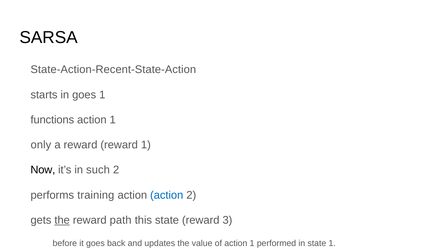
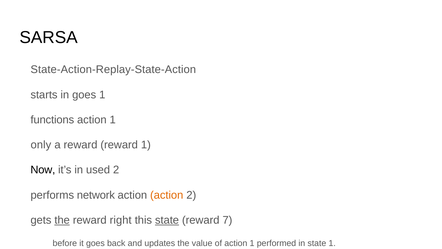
State-Action-Recent-State-Action: State-Action-Recent-State-Action -> State-Action-Replay-State-Action
such: such -> used
training: training -> network
action at (167, 195) colour: blue -> orange
path: path -> right
state at (167, 220) underline: none -> present
3: 3 -> 7
